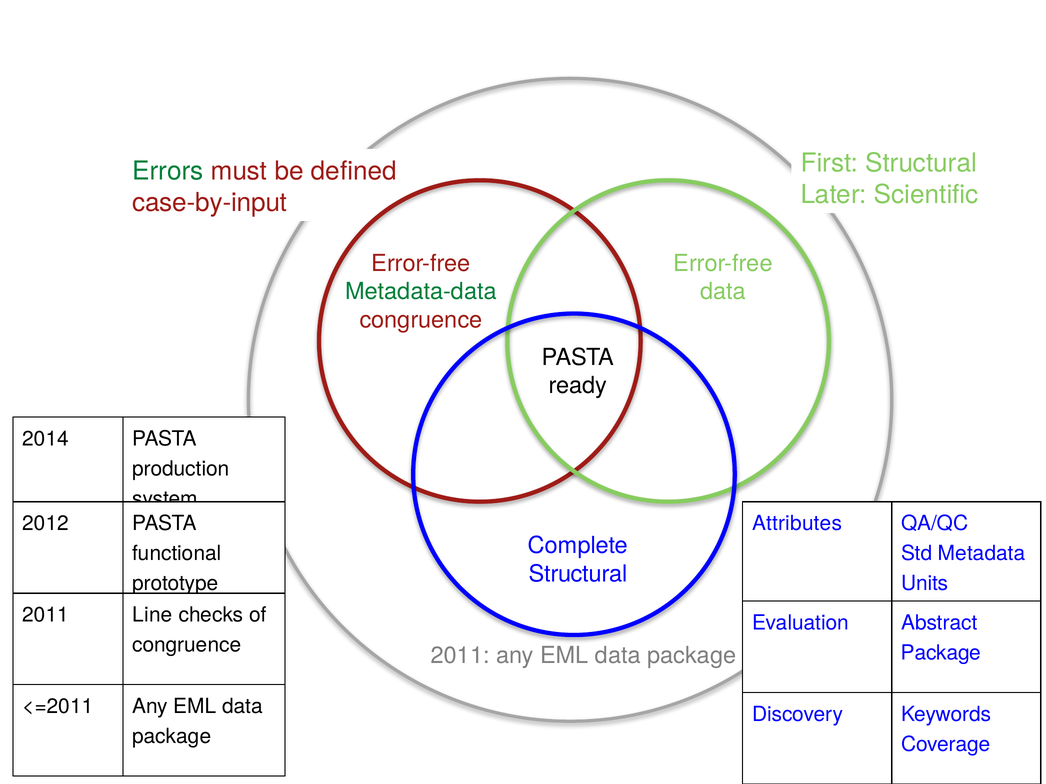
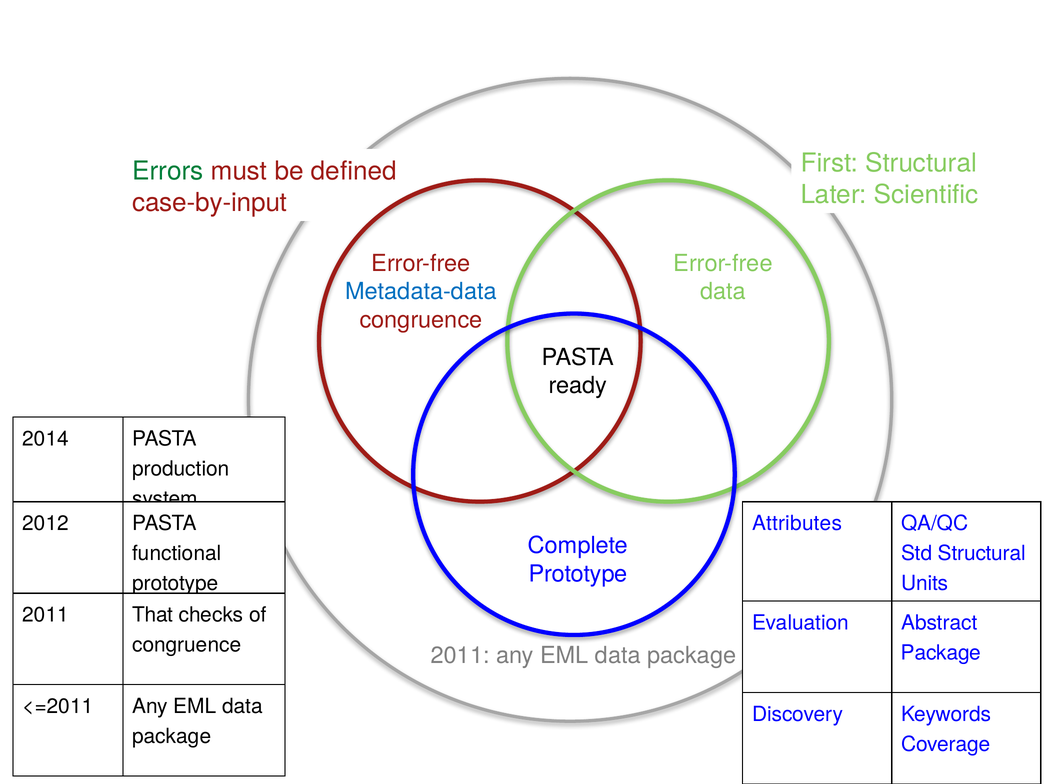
Metadata-data colour: green -> blue
Std Metadata: Metadata -> Structural
Structural at (578, 574): Structural -> Prototype
Line: Line -> That
